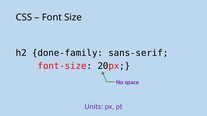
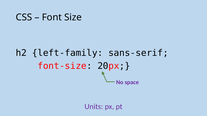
done-family: done-family -> left-family
